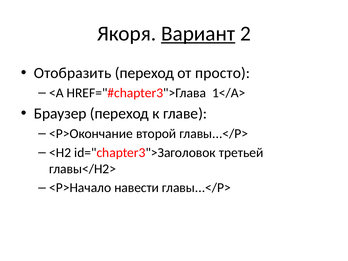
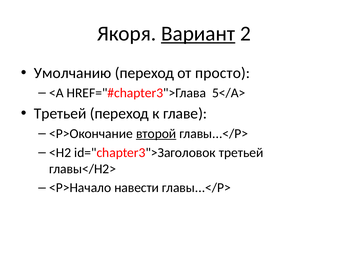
Отобразить: Отобразить -> Умолчанию
1</A>: 1</A> -> 5</A>
Браузер at (60, 114): Браузер -> Третьей
второй underline: none -> present
